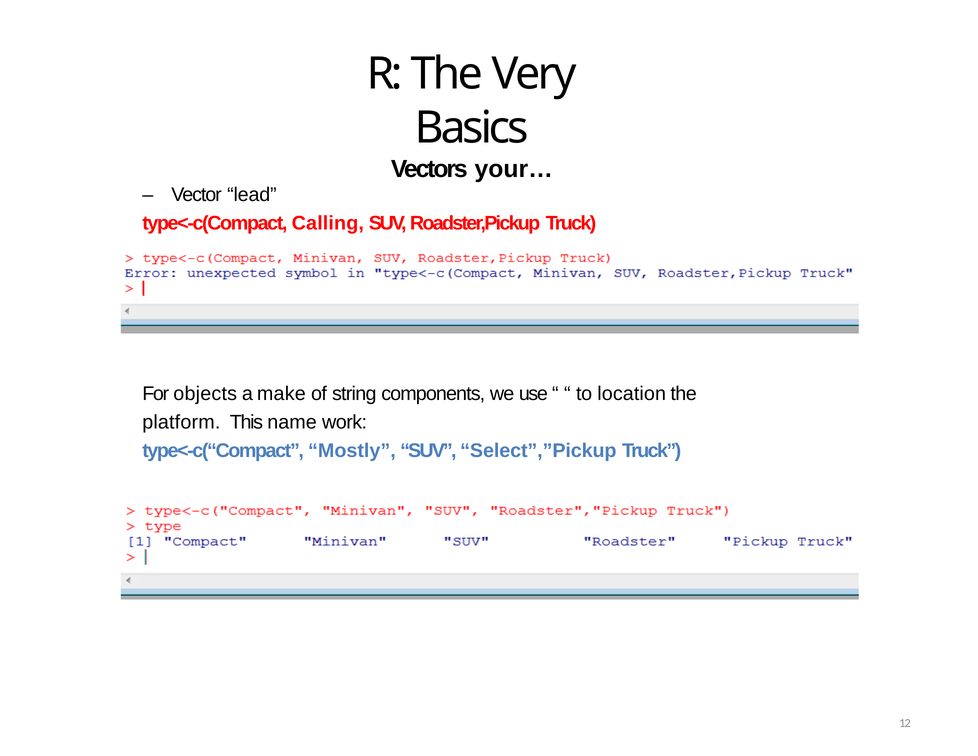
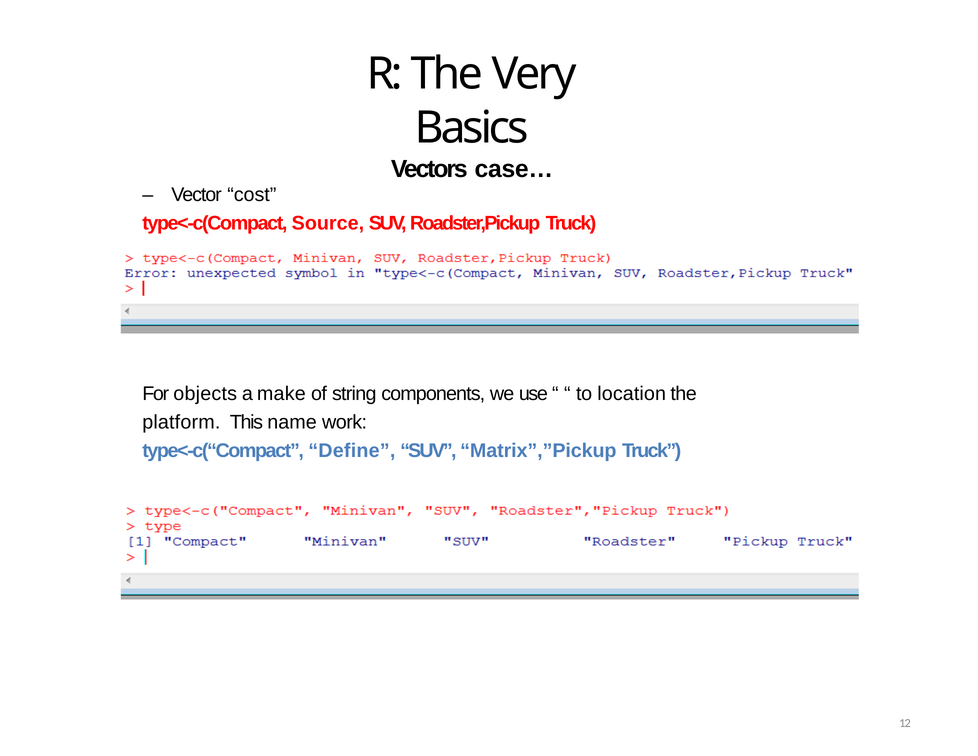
your…: your… -> case…
lead: lead -> cost
Calling: Calling -> Source
Mostly: Mostly -> Define
Select”,”Pickup: Select”,”Pickup -> Matrix”,”Pickup
